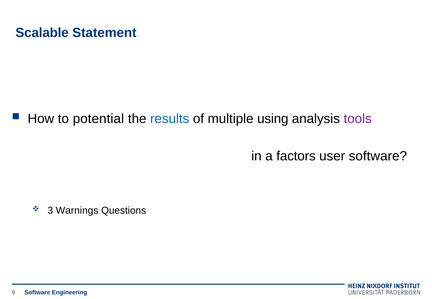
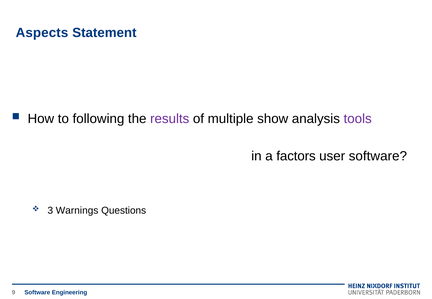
Scalable: Scalable -> Aspects
potential: potential -> following
results colour: blue -> purple
using: using -> show
